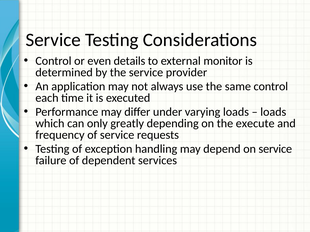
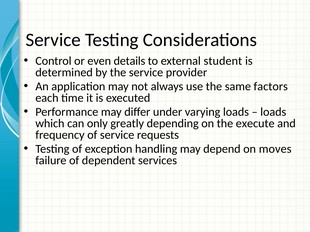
monitor: monitor -> student
same control: control -> factors
on service: service -> moves
